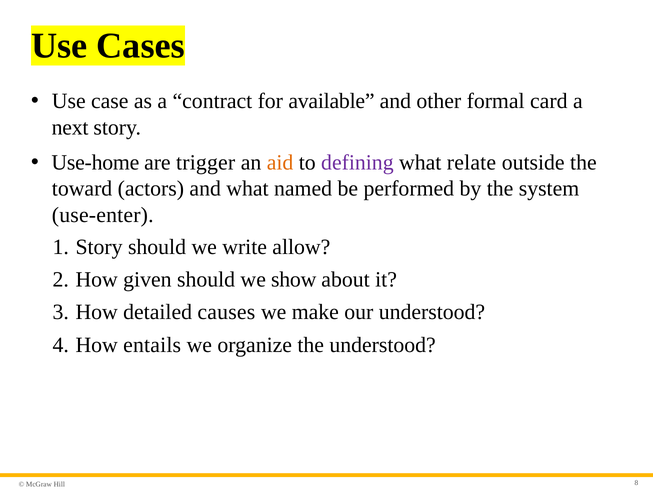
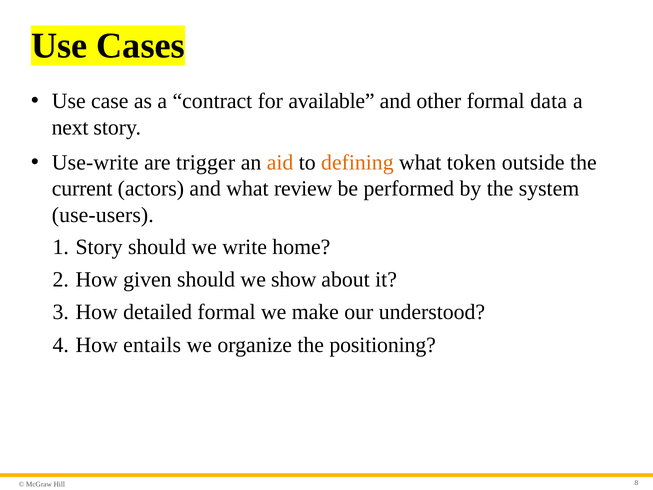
card: card -> data
Use-home: Use-home -> Use-write
defining colour: purple -> orange
relate: relate -> token
toward: toward -> current
named: named -> review
use-enter: use-enter -> use-users
allow: allow -> home
detailed causes: causes -> formal
the understood: understood -> positioning
